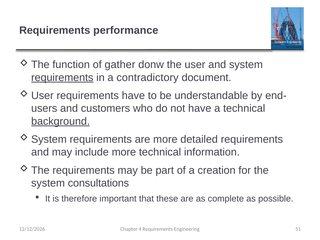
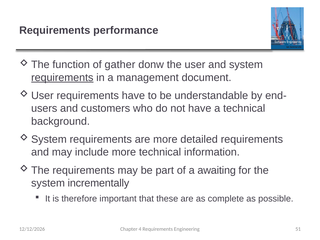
contradictory: contradictory -> management
background underline: present -> none
creation: creation -> awaiting
consultations: consultations -> incrementally
